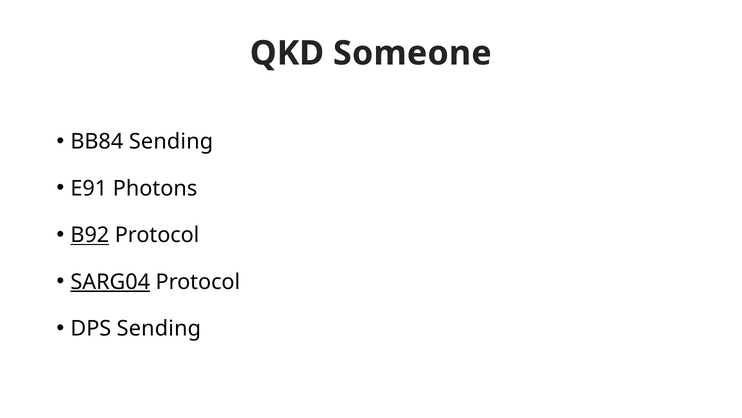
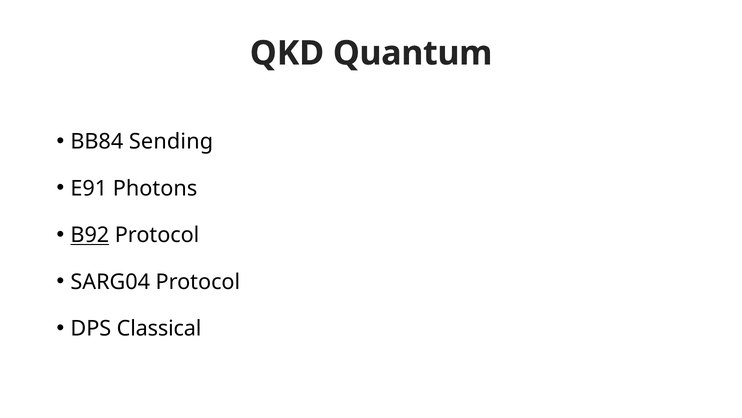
Someone: Someone -> Quantum
SARG04 underline: present -> none
DPS Sending: Sending -> Classical
